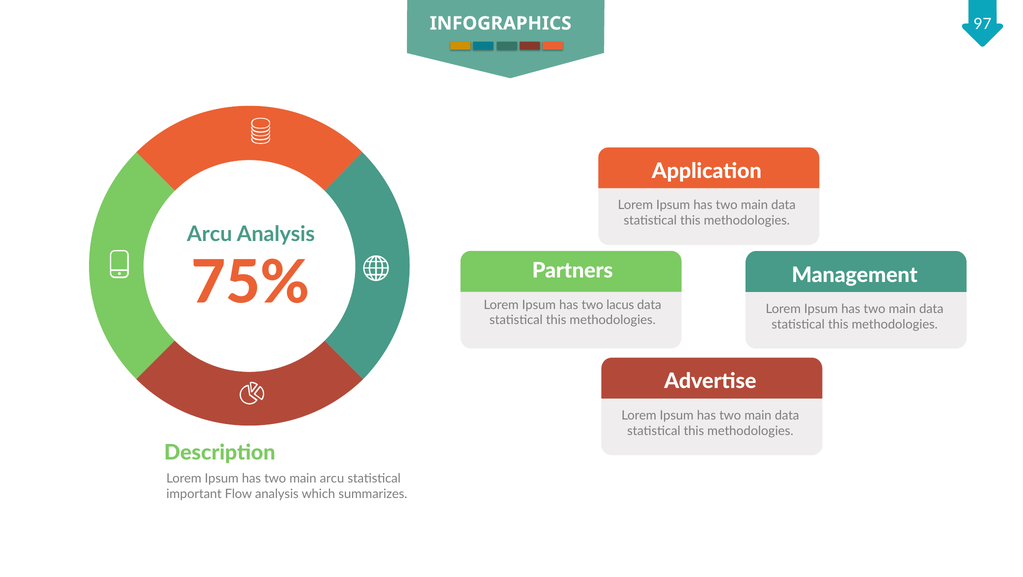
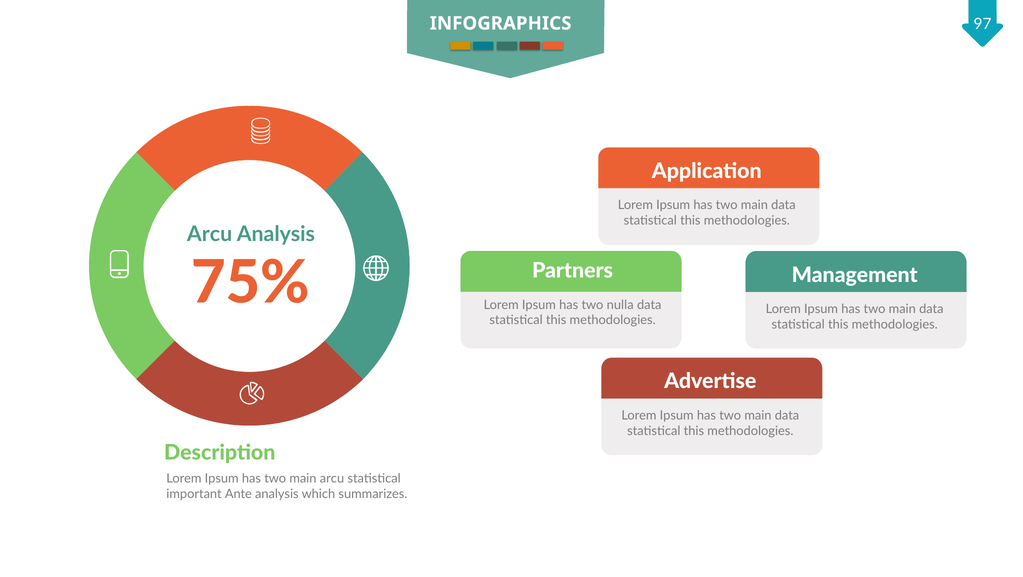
lacus: lacus -> nulla
Flow: Flow -> Ante
